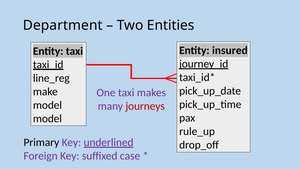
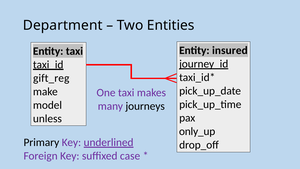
line_reg: line_reg -> gift_reg
journeys colour: red -> black
model at (47, 118): model -> unless
rule_up: rule_up -> only_up
